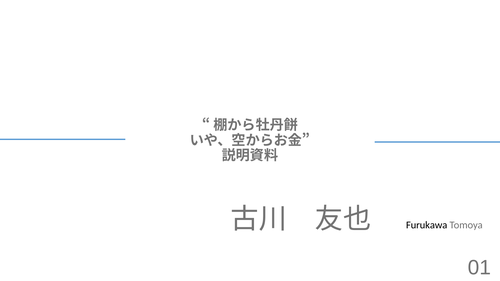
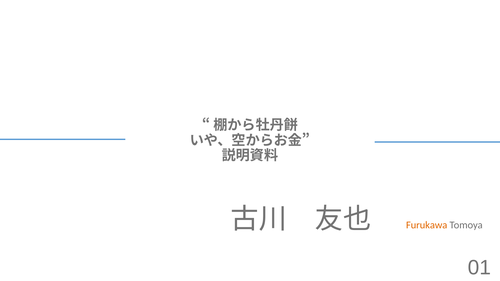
Furukawa colour: black -> orange
